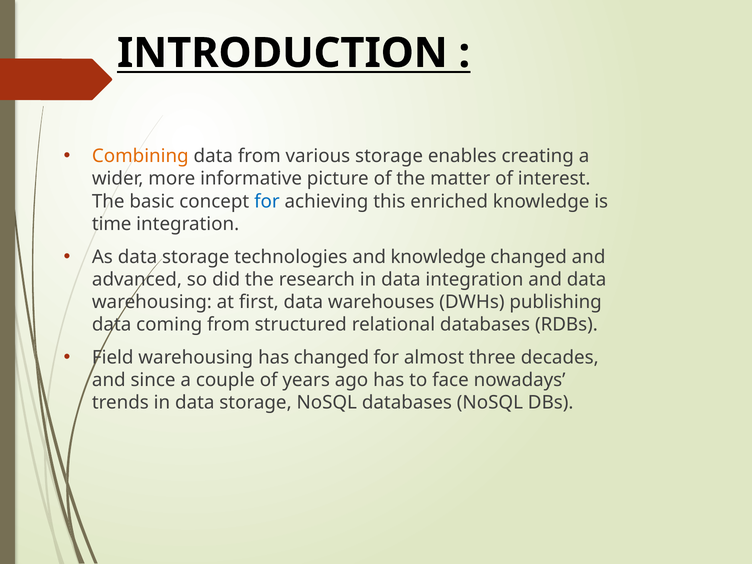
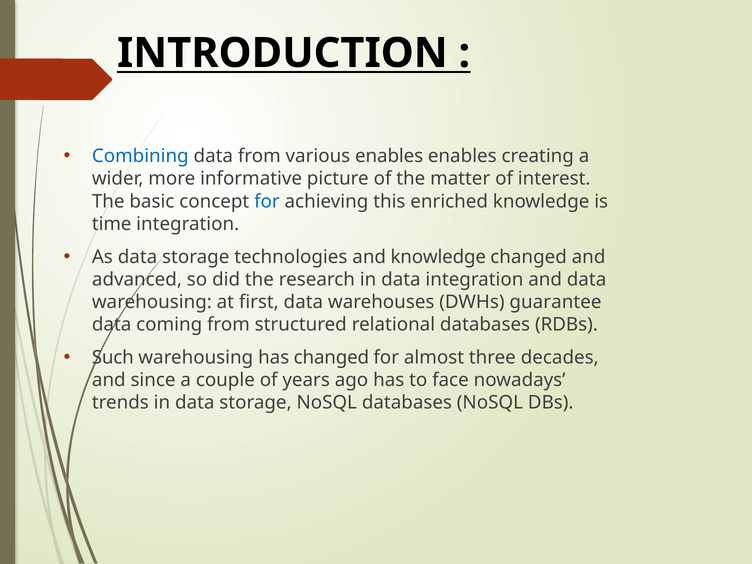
Combining colour: orange -> blue
various storage: storage -> enables
publishing: publishing -> guarantee
Field: Field -> Such
